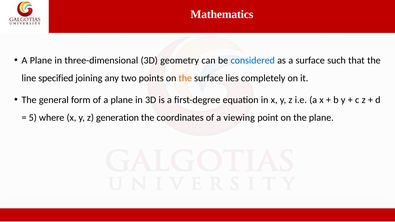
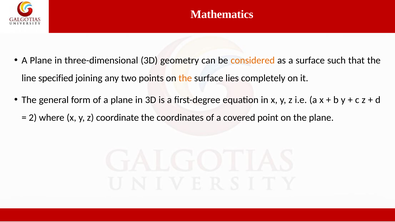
considered colour: blue -> orange
5: 5 -> 2
generation: generation -> coordinate
viewing: viewing -> covered
